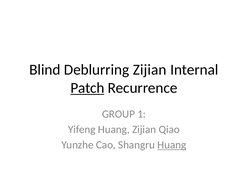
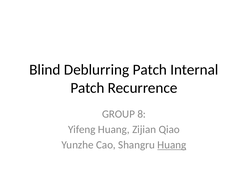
Deblurring Zijian: Zijian -> Patch
Patch at (87, 88) underline: present -> none
1: 1 -> 8
